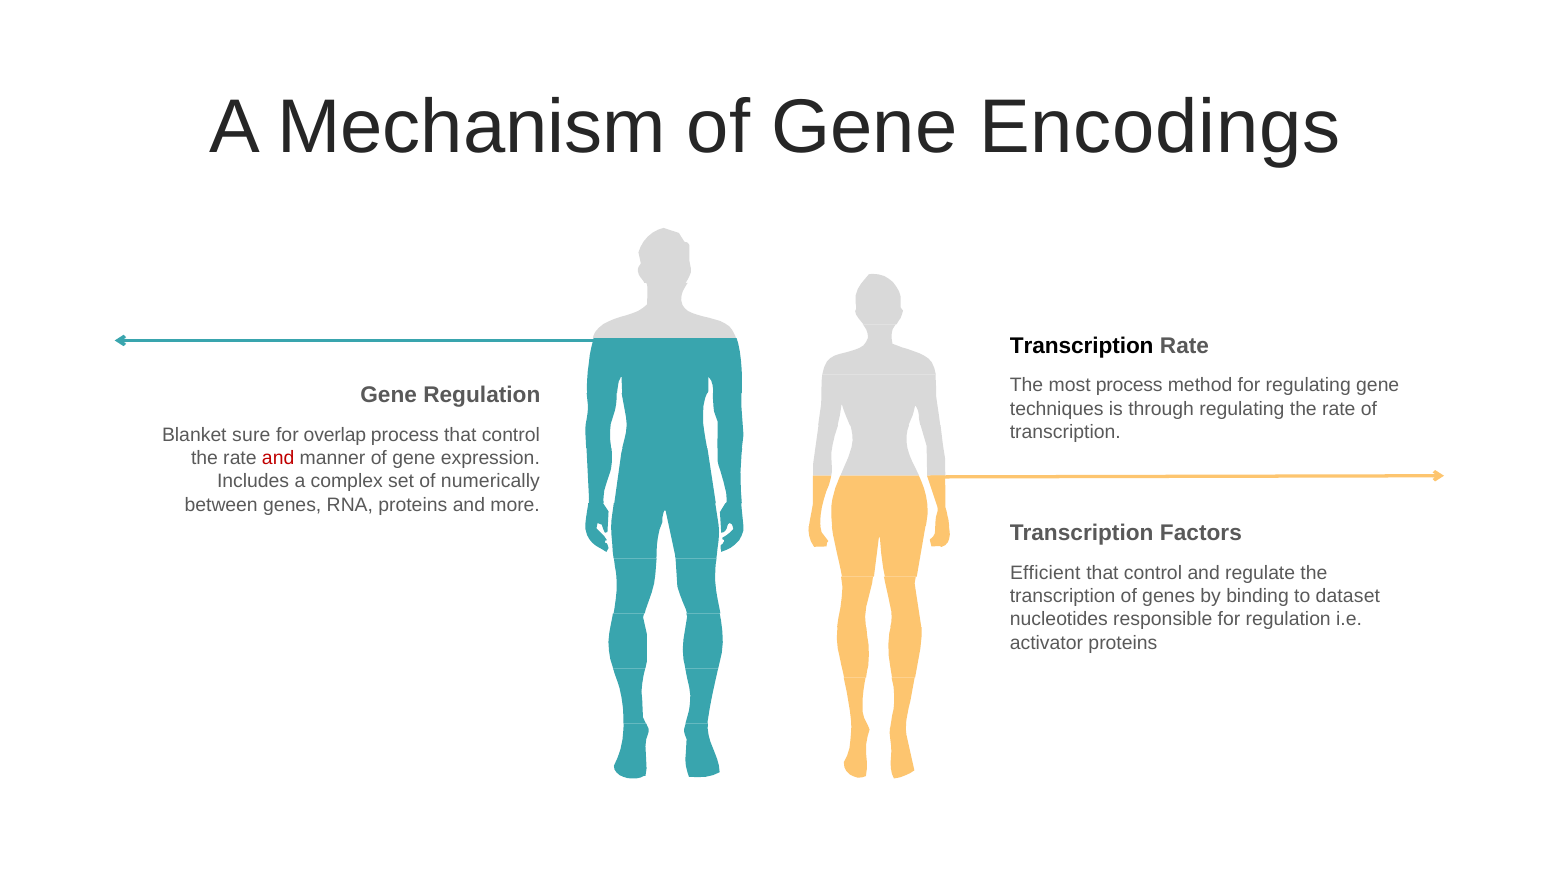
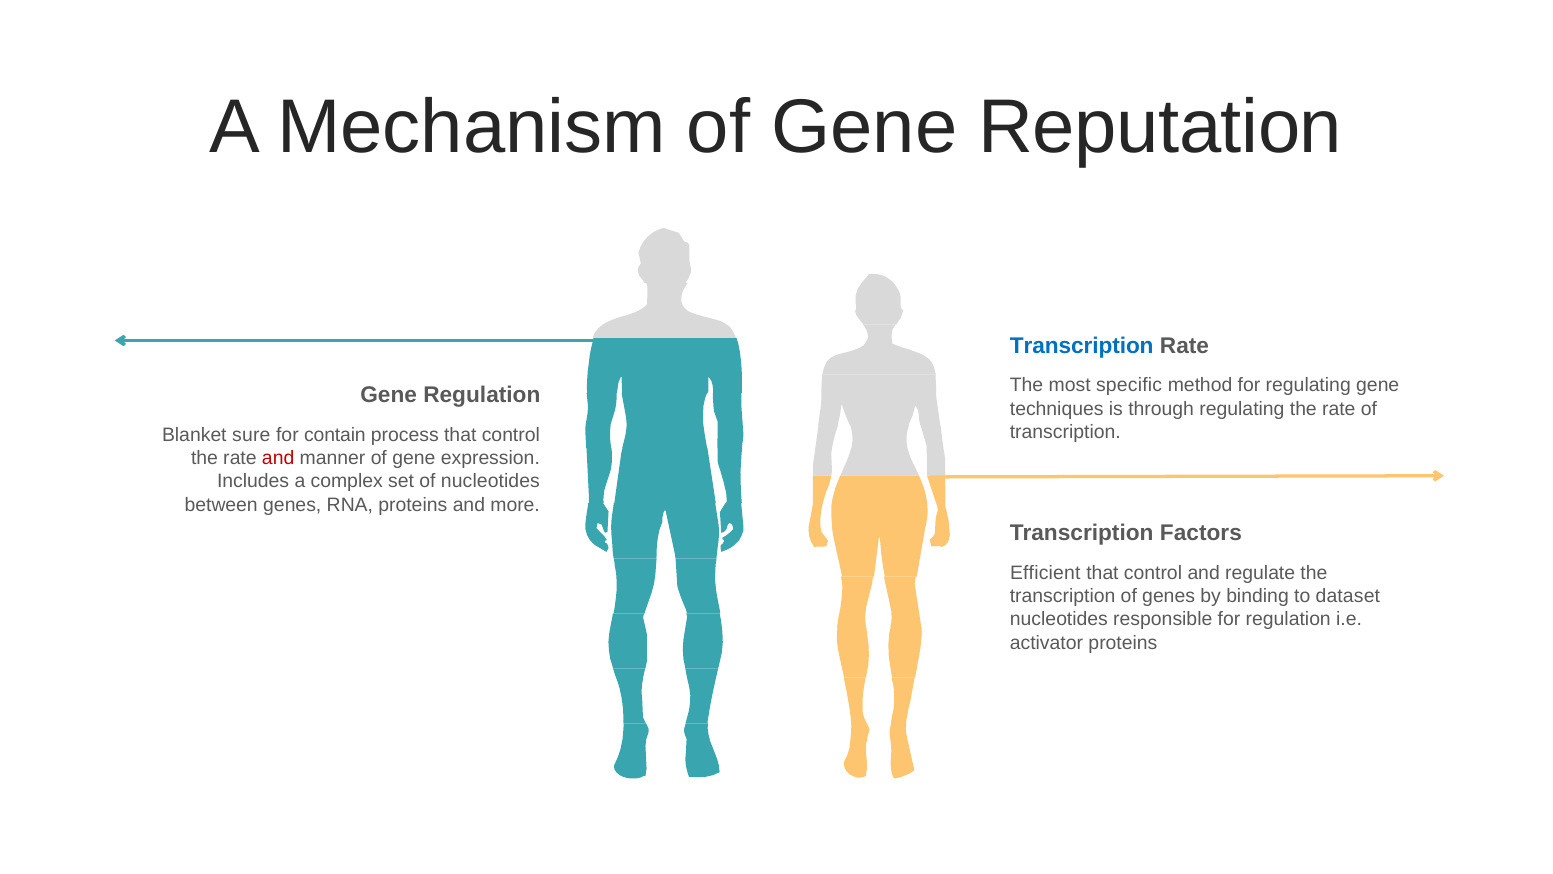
Encodings: Encodings -> Reputation
Transcription at (1082, 346) colour: black -> blue
most process: process -> specific
overlap: overlap -> contain
of numerically: numerically -> nucleotides
